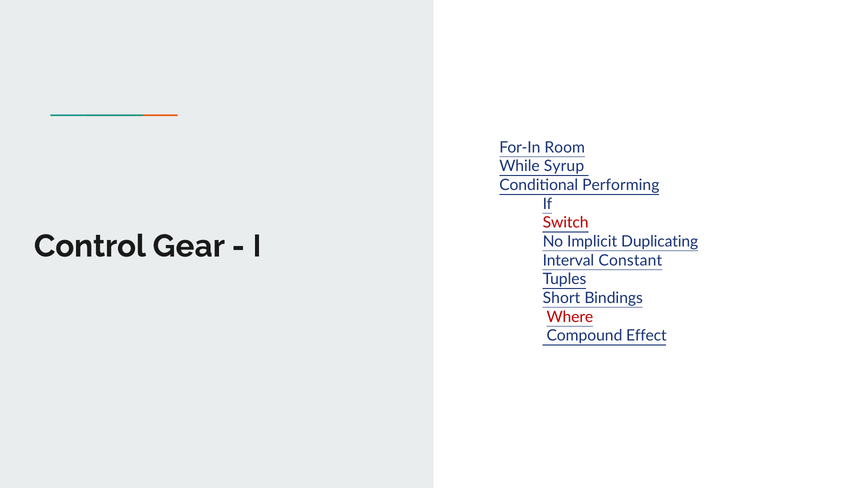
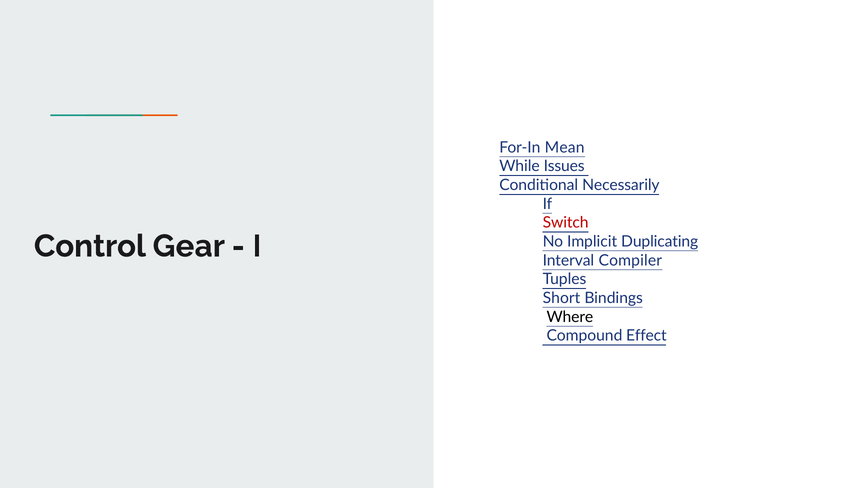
Room: Room -> Mean
Syrup: Syrup -> Issues
Performing: Performing -> Necessarily
Constant: Constant -> Compiler
Where colour: red -> black
